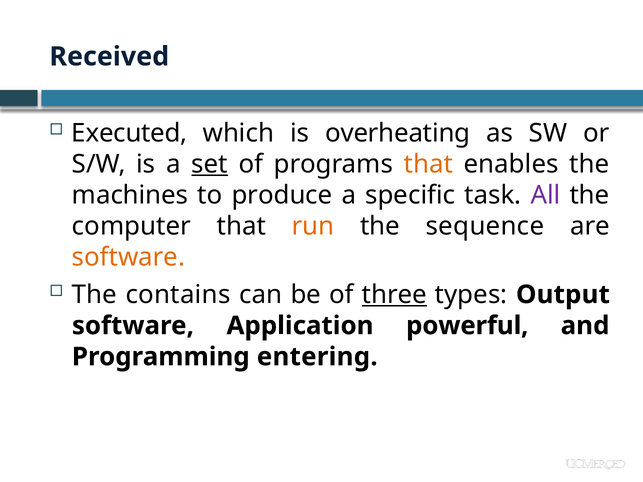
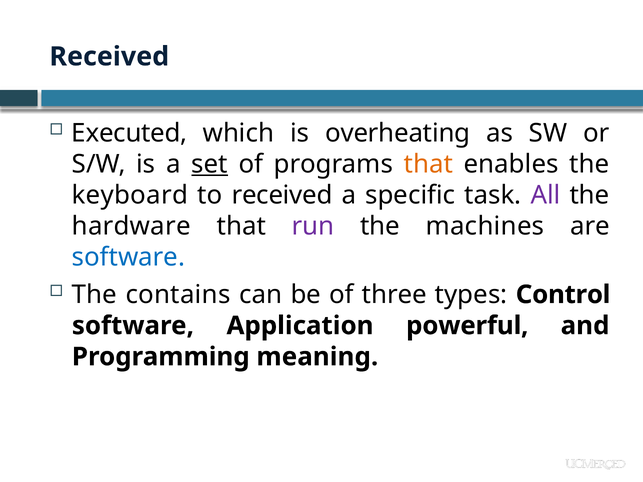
machines: machines -> keyboard
to produce: produce -> received
computer: computer -> hardware
run colour: orange -> purple
sequence: sequence -> machines
software at (128, 257) colour: orange -> blue
three underline: present -> none
Output: Output -> Control
entering: entering -> meaning
